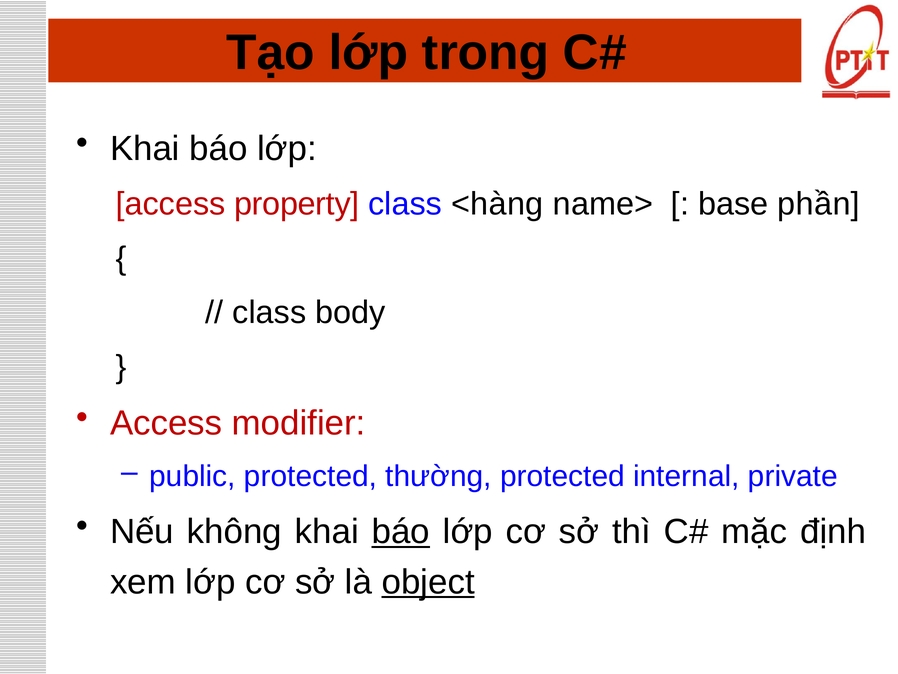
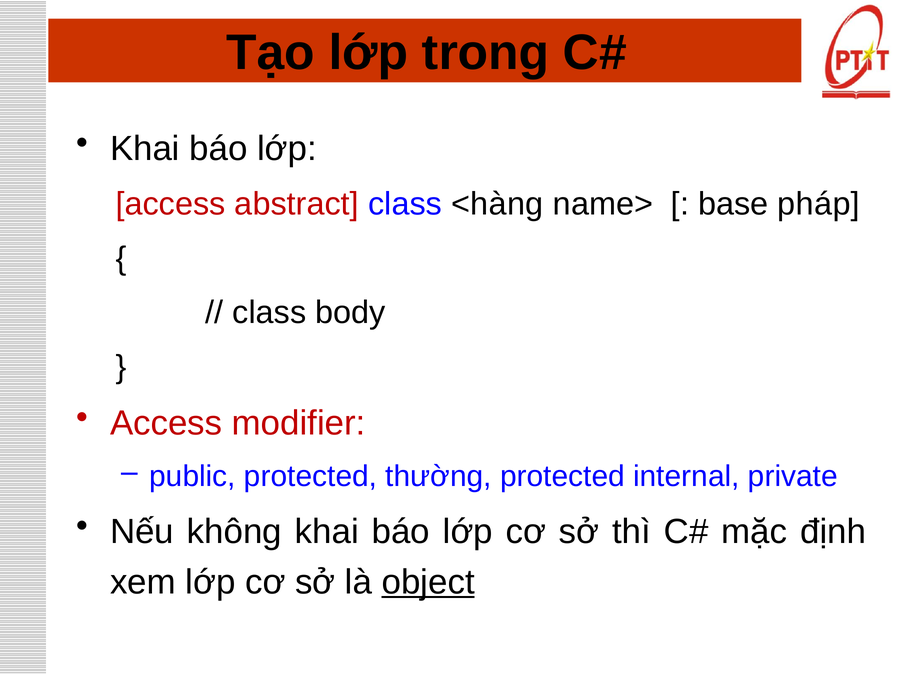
property: property -> abstract
phần: phần -> pháp
báo at (401, 531) underline: present -> none
